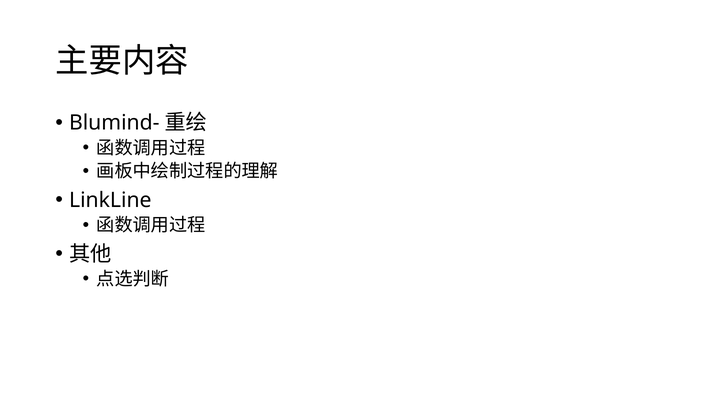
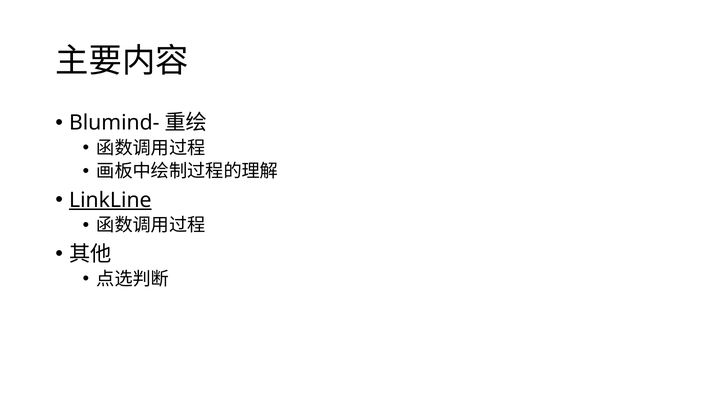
LinkLine underline: none -> present
